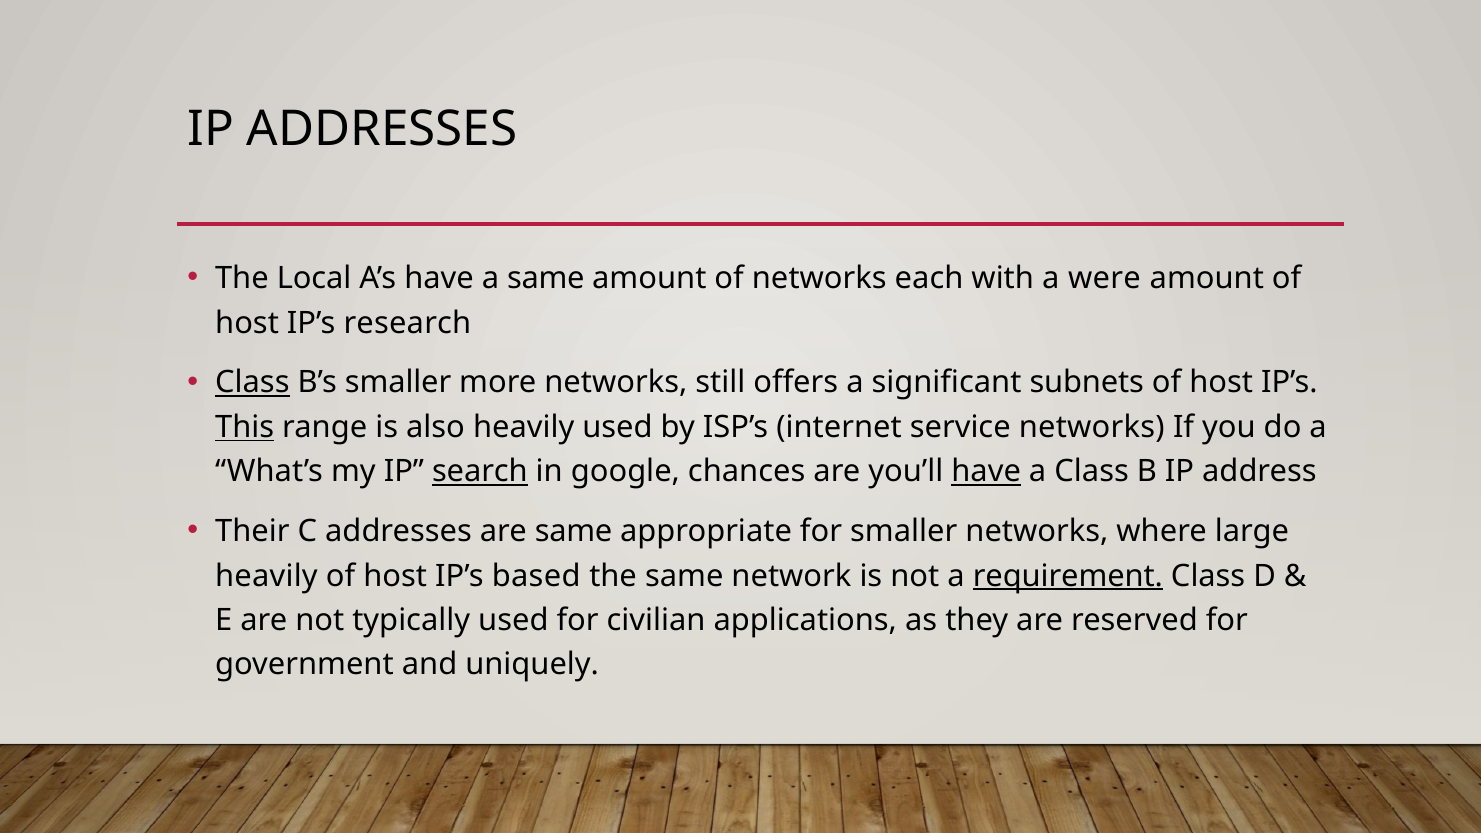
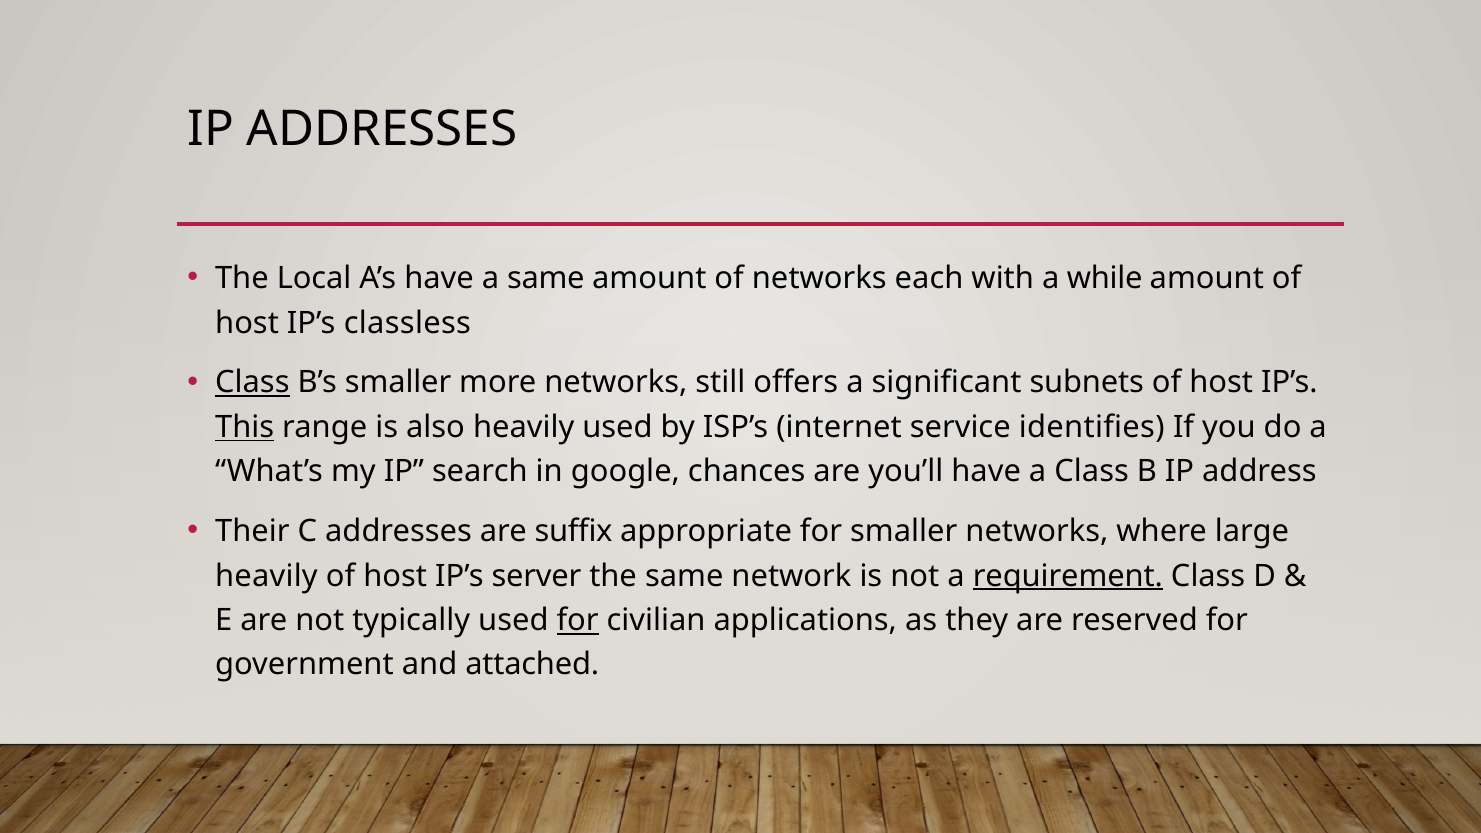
were: were -> while
research: research -> classless
service networks: networks -> identifies
search underline: present -> none
have at (986, 472) underline: present -> none
are same: same -> suffix
based: based -> server
for at (578, 620) underline: none -> present
uniquely: uniquely -> attached
